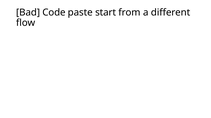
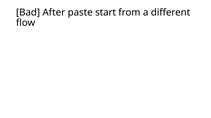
Code: Code -> After
